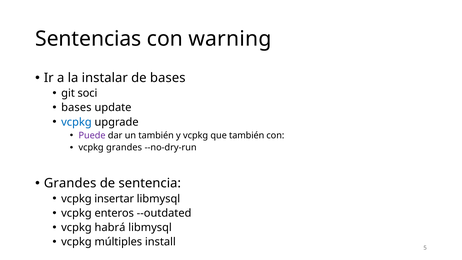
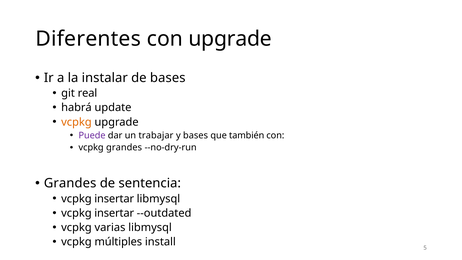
Sentencias: Sentencias -> Diferentes
con warning: warning -> upgrade
soci: soci -> real
bases at (76, 108): bases -> habrá
vcpkg at (76, 122) colour: blue -> orange
un también: también -> trabajar
y vcpkg: vcpkg -> bases
enteros at (114, 213): enteros -> insertar
habrá: habrá -> varias
